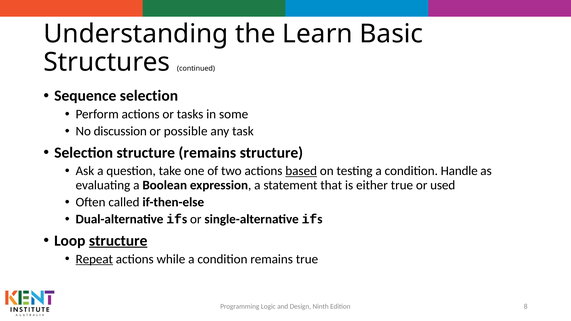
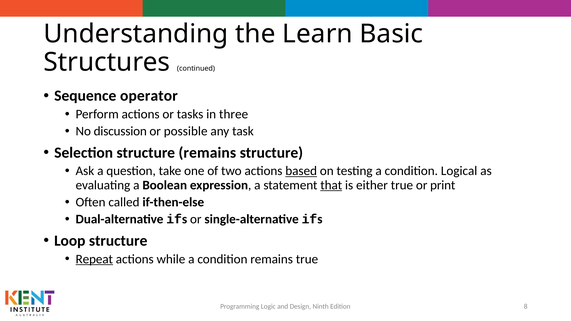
Sequence selection: selection -> operator
some: some -> three
Handle: Handle -> Logical
that underline: none -> present
used: used -> print
structure at (118, 241) underline: present -> none
